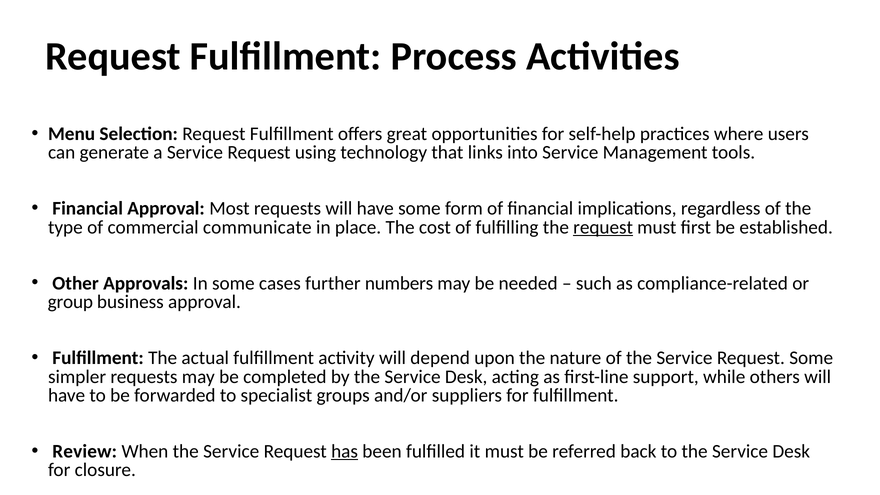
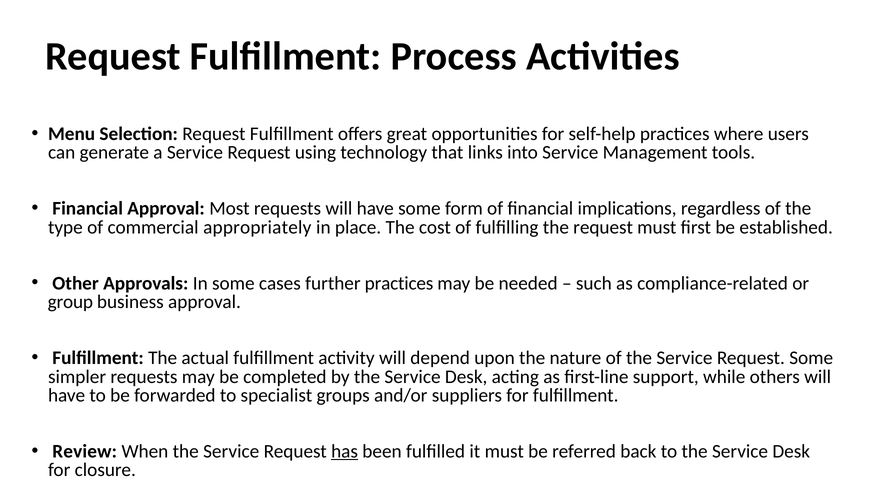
communicate: communicate -> appropriately
request at (603, 227) underline: present -> none
further numbers: numbers -> practices
